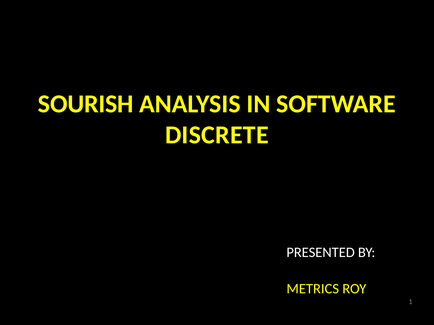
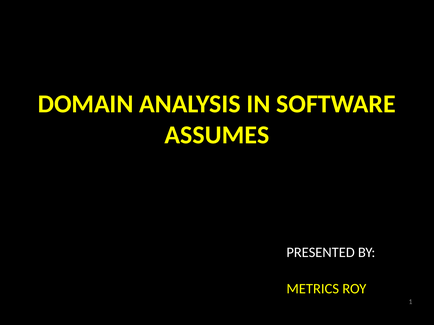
SOURISH: SOURISH -> DOMAIN
DISCRETE: DISCRETE -> ASSUMES
